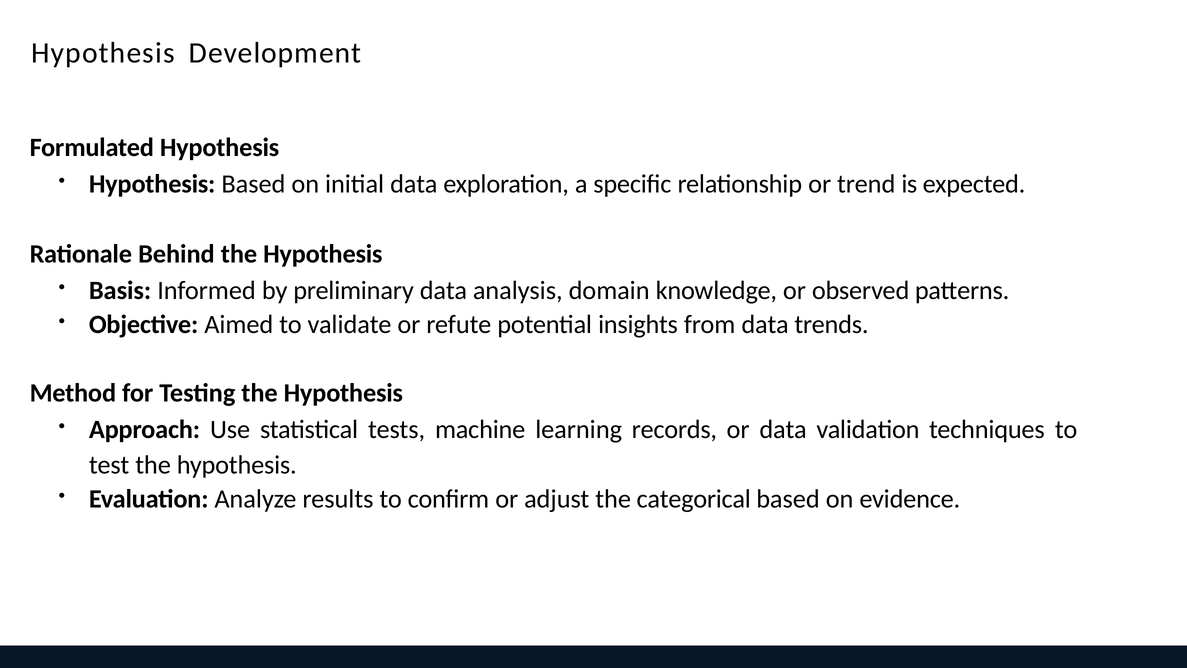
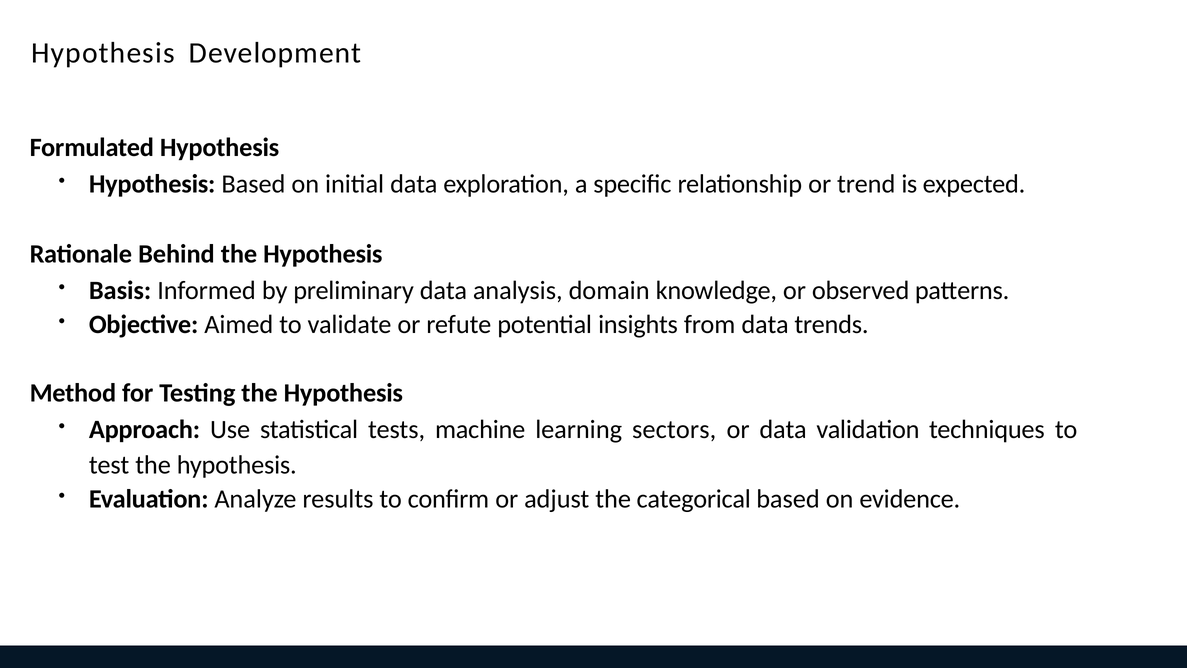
records: records -> sectors
